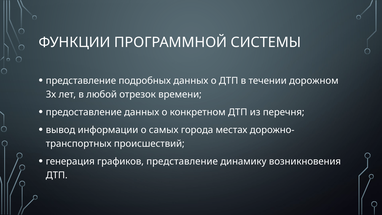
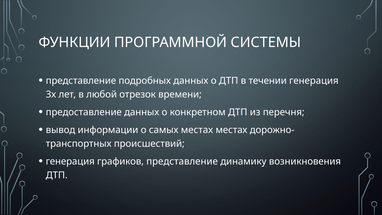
течении дорожном: дорожном -> генерация
самых города: города -> местах
